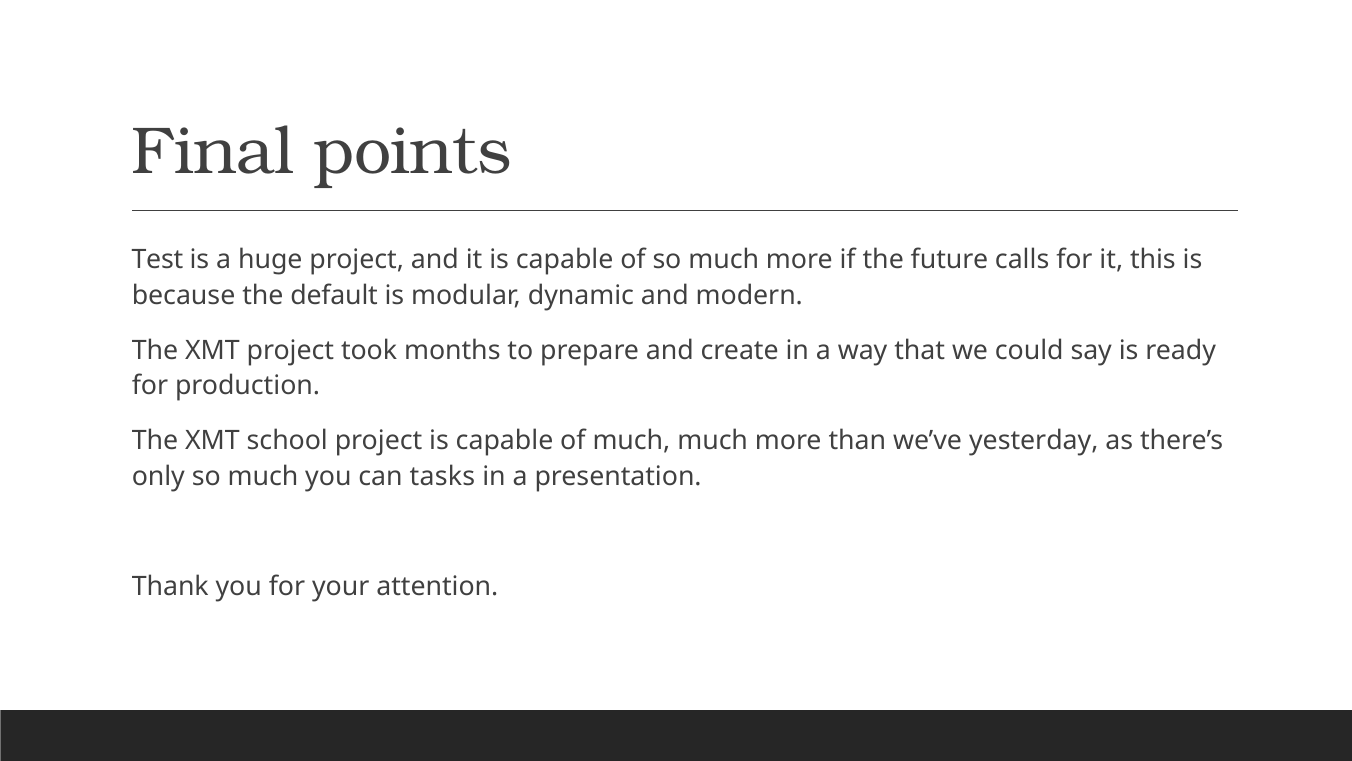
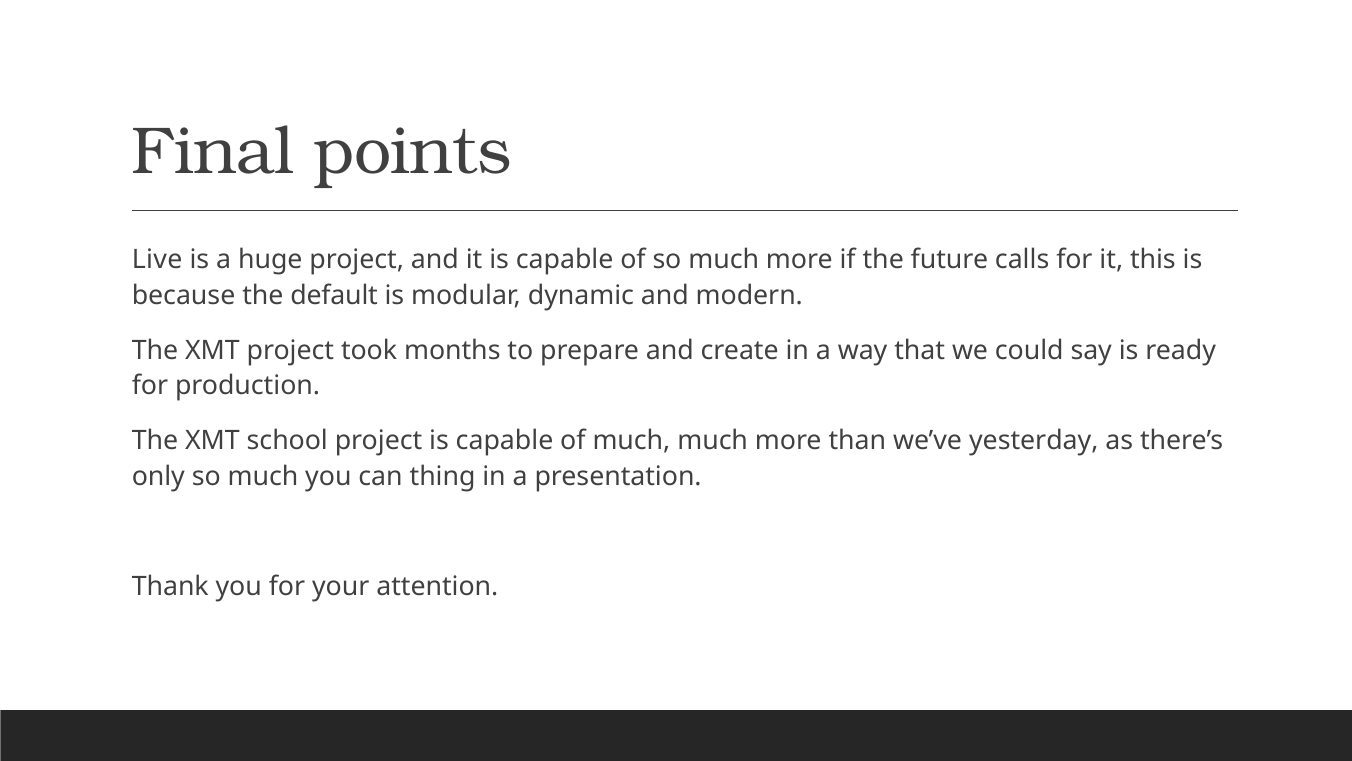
Test: Test -> Live
tasks: tasks -> thing
